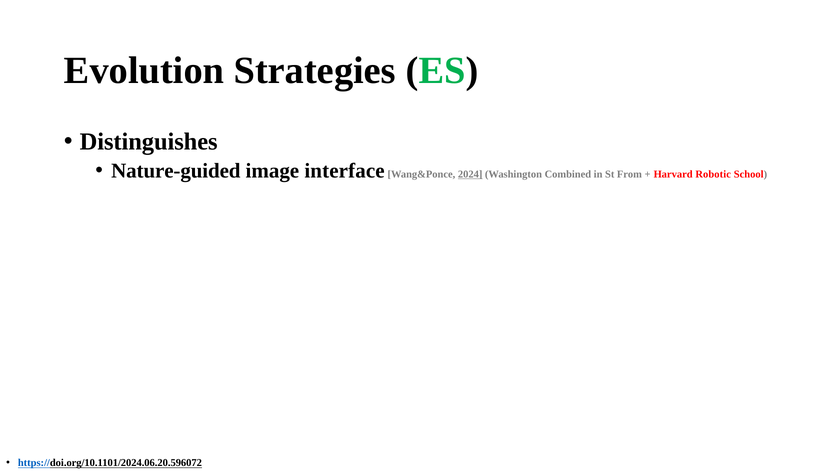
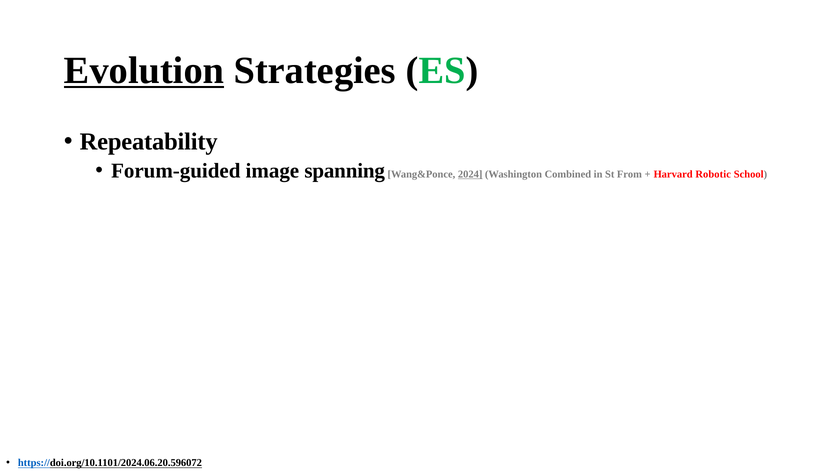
Evolution underline: none -> present
Distinguishes: Distinguishes -> Repeatability
Nature-guided: Nature-guided -> Forum-guided
interface: interface -> spanning
